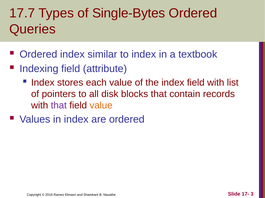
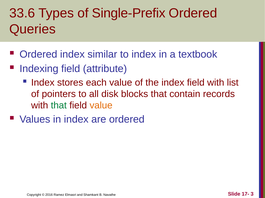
17.7: 17.7 -> 33.6
Single-Bytes: Single-Bytes -> Single-Prefix
that at (59, 106) colour: purple -> green
